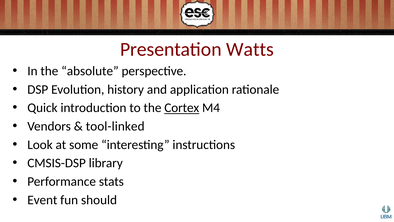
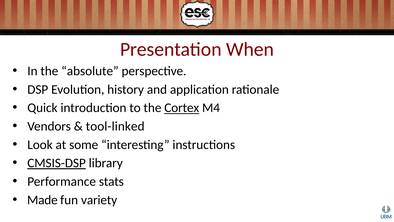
Watts: Watts -> When
CMSIS-DSP underline: none -> present
Event: Event -> Made
should: should -> variety
